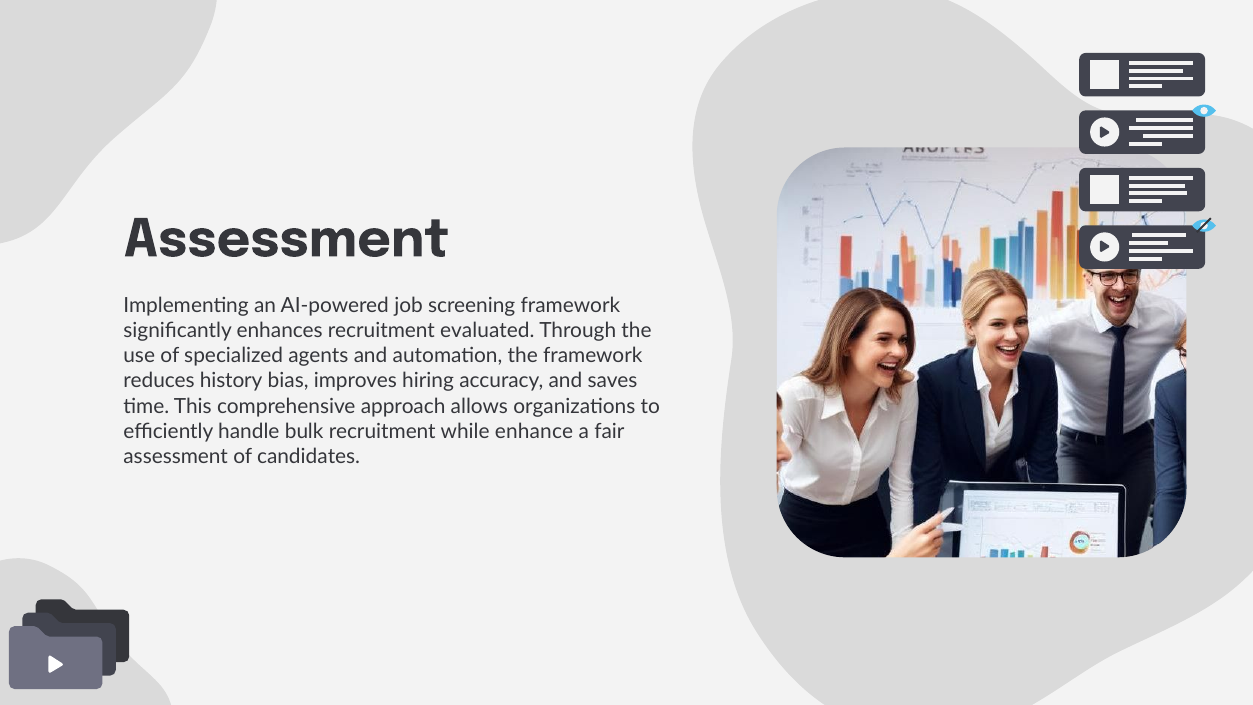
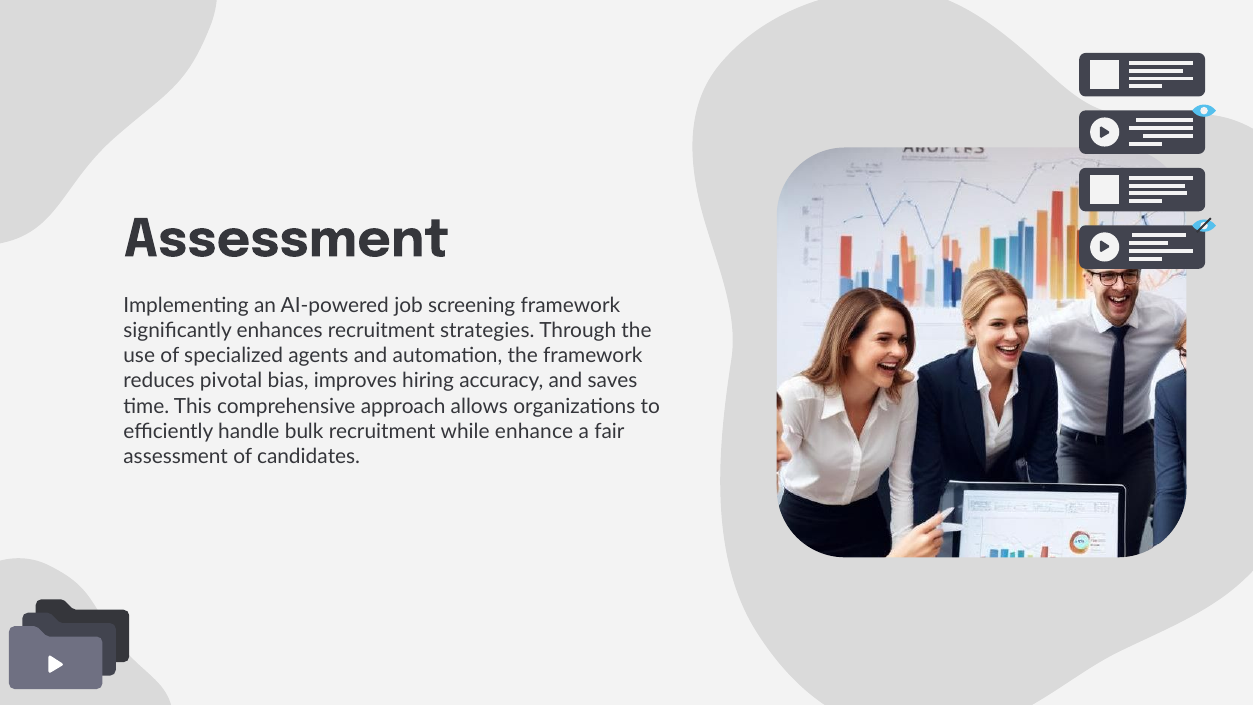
evaluated: evaluated -> strategies
history: history -> pivotal
